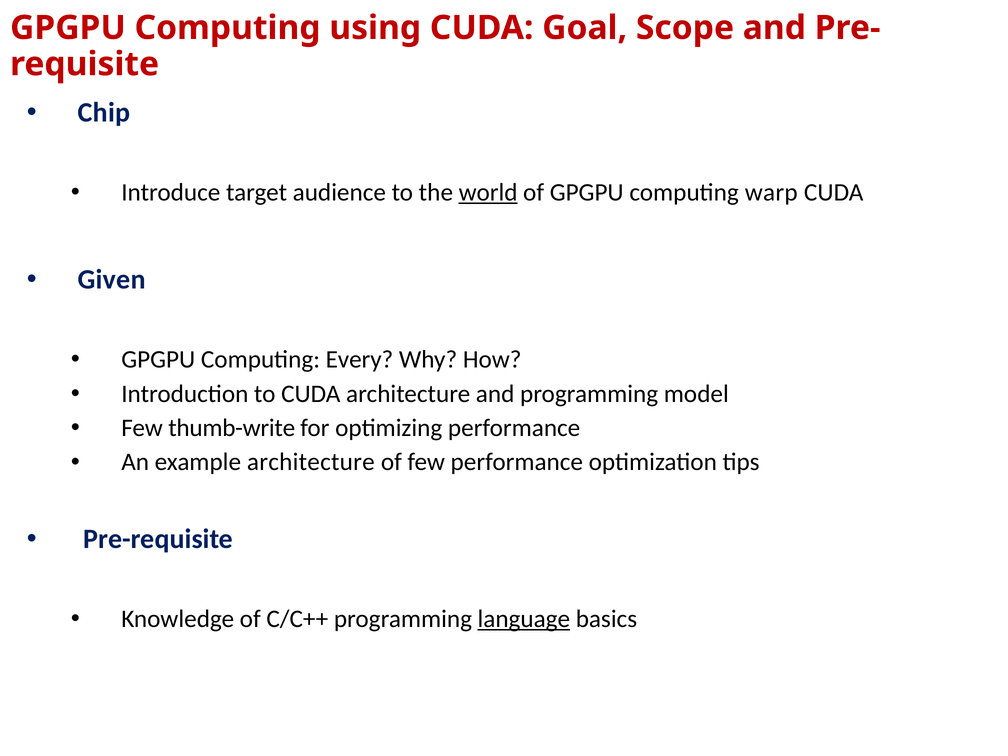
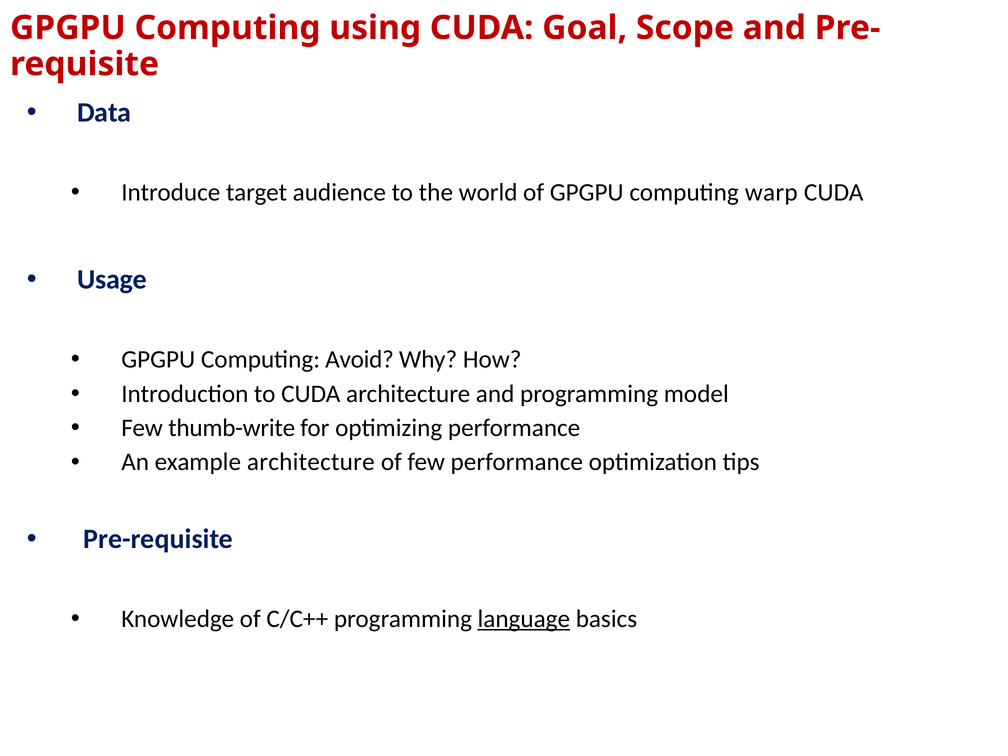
Chip: Chip -> Data
world underline: present -> none
Given: Given -> Usage
Every: Every -> Avoid
